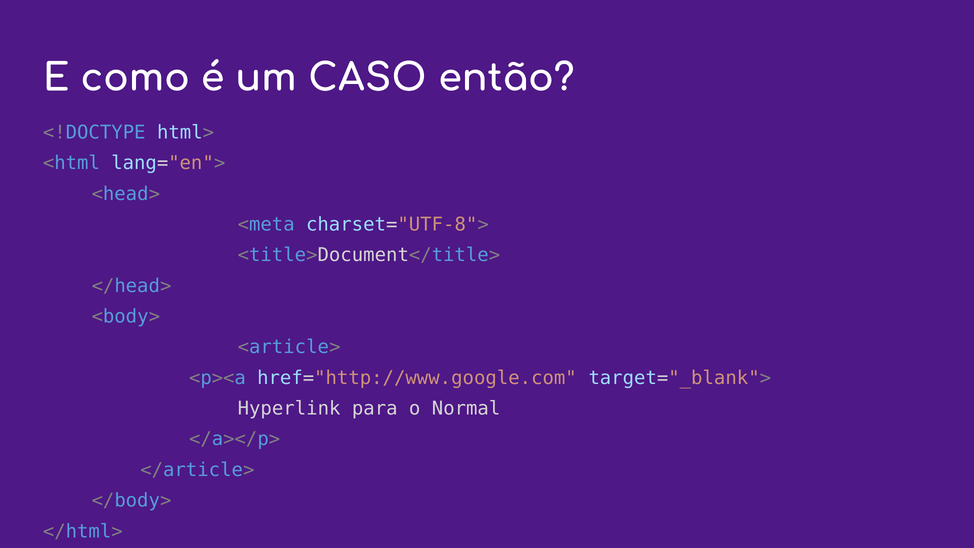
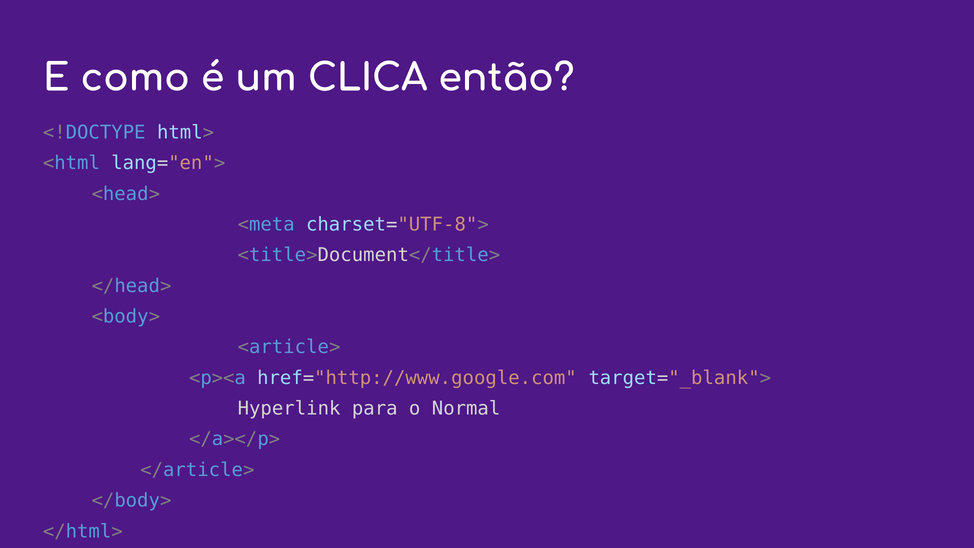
CASO: CASO -> CLICA
